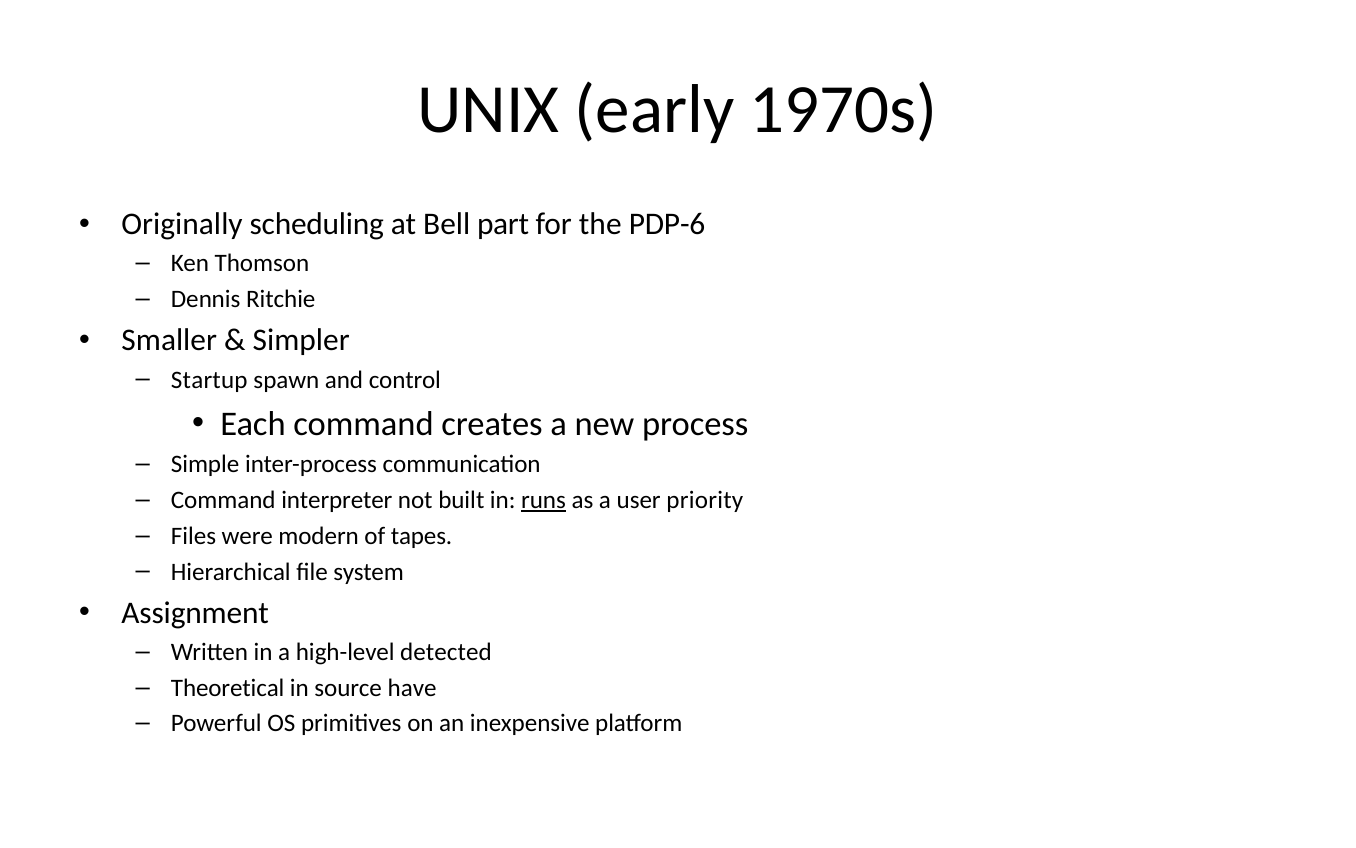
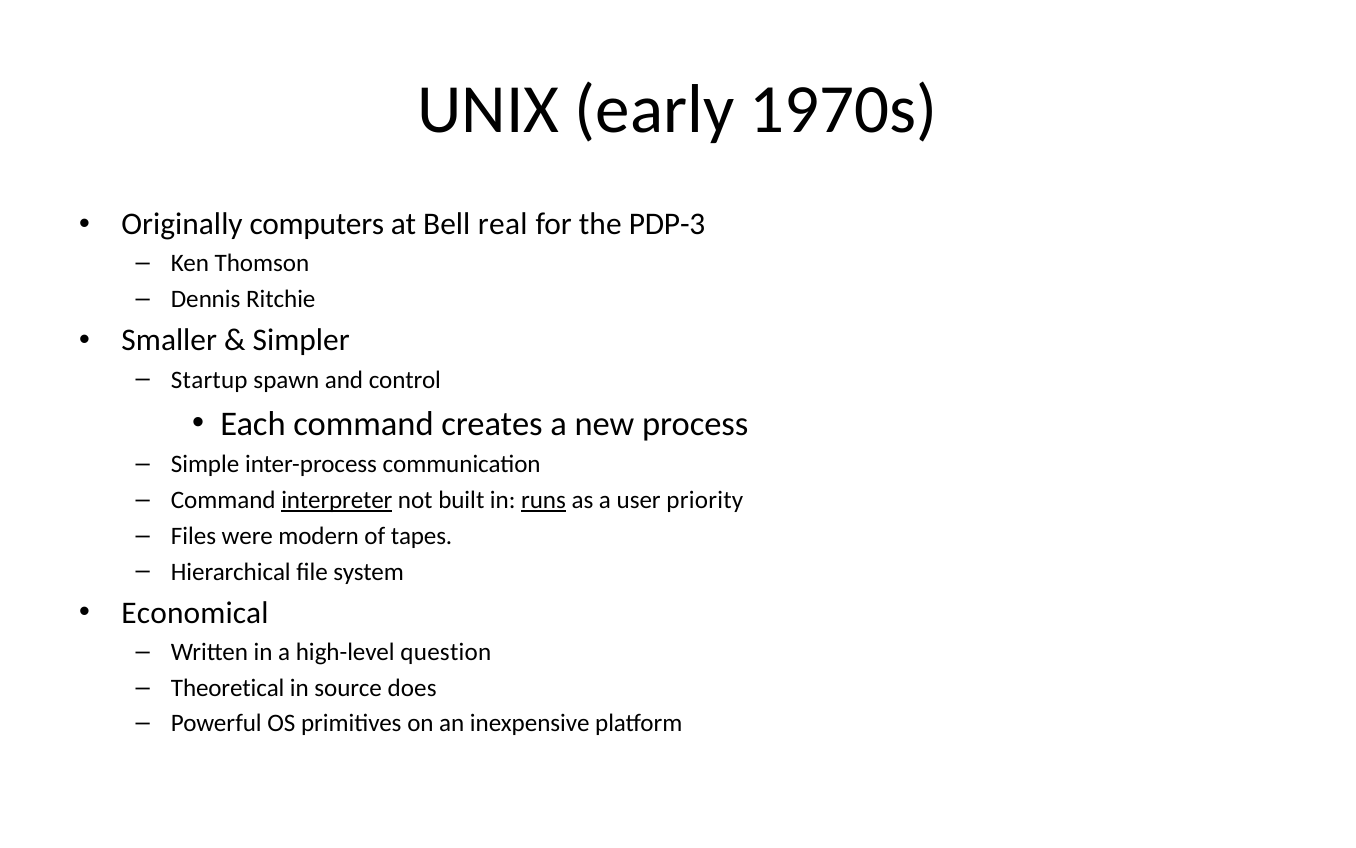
scheduling: scheduling -> computers
part: part -> real
PDP-6: PDP-6 -> PDP-3
interpreter underline: none -> present
Assignment: Assignment -> Economical
detected: detected -> question
have: have -> does
